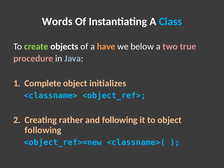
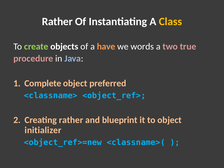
Words at (57, 22): Words -> Rather
Class colour: light blue -> yellow
below: below -> words
initializes: initializes -> preferred
and following: following -> blueprint
following at (43, 130): following -> initializer
